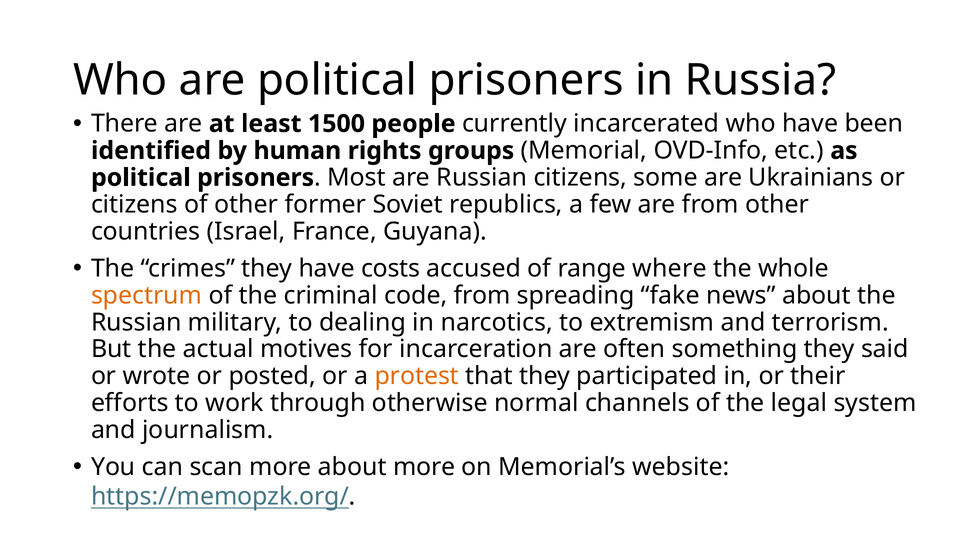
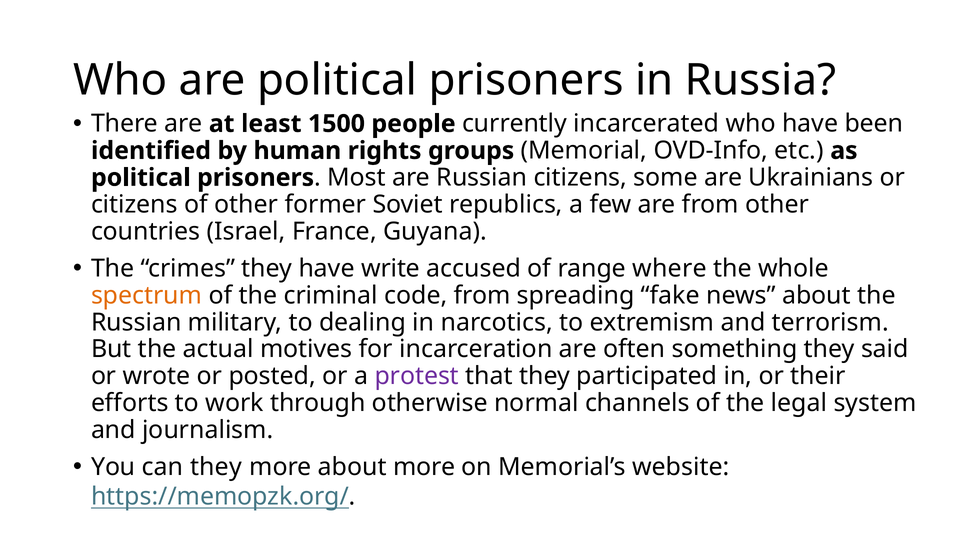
costs: costs -> write
protest colour: orange -> purple
can scan: scan -> they
